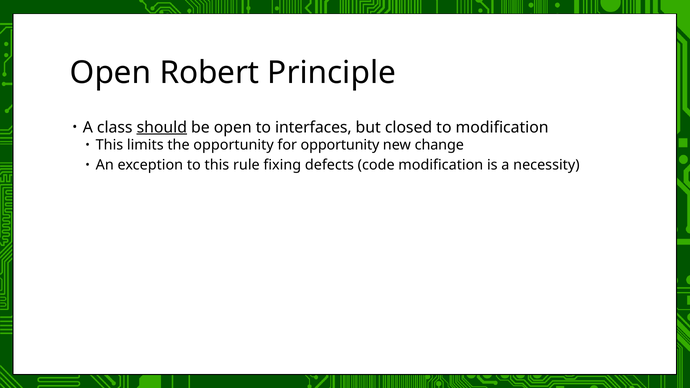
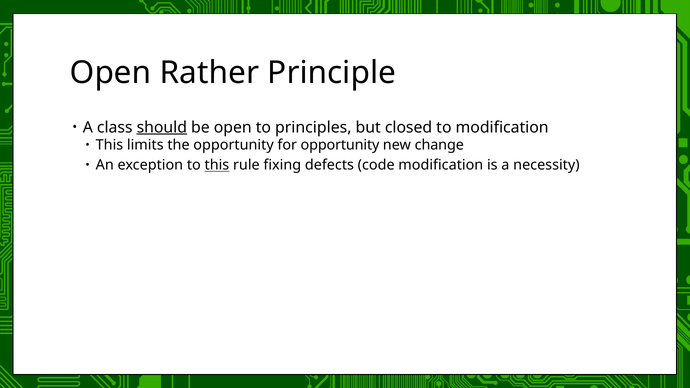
Robert: Robert -> Rather
interfaces: interfaces -> principles
this at (217, 165) underline: none -> present
